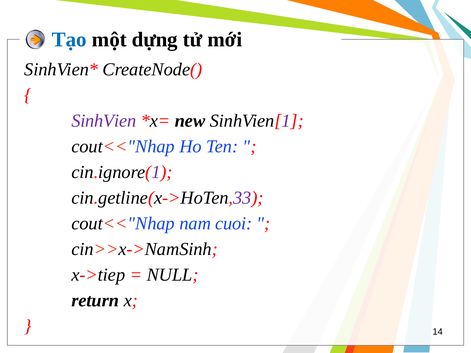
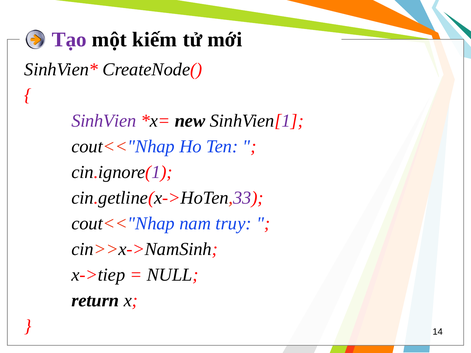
Tạo colour: blue -> purple
dựng: dựng -> kiếm
cuoi: cuoi -> truy
